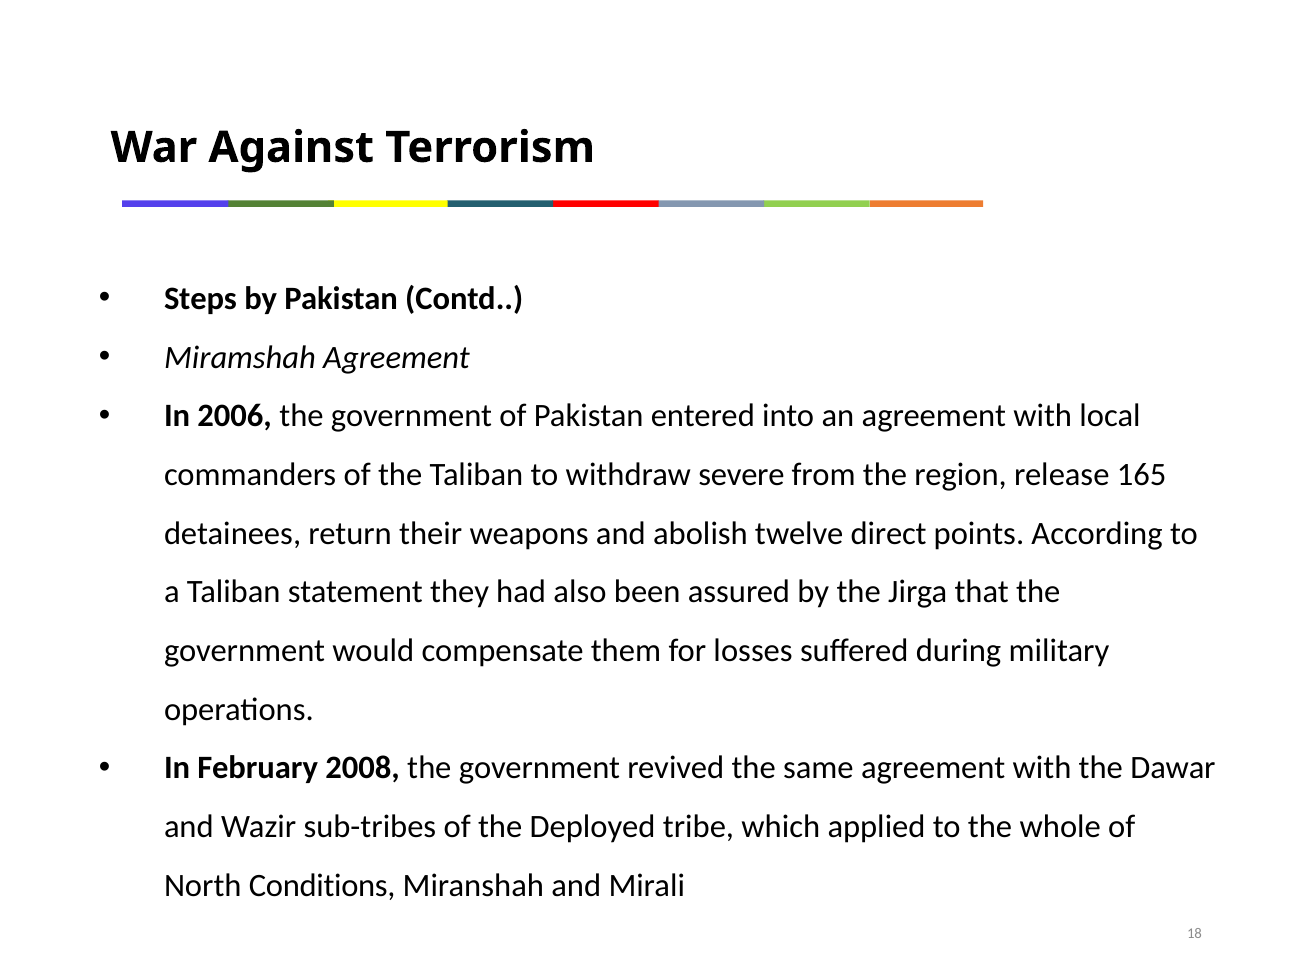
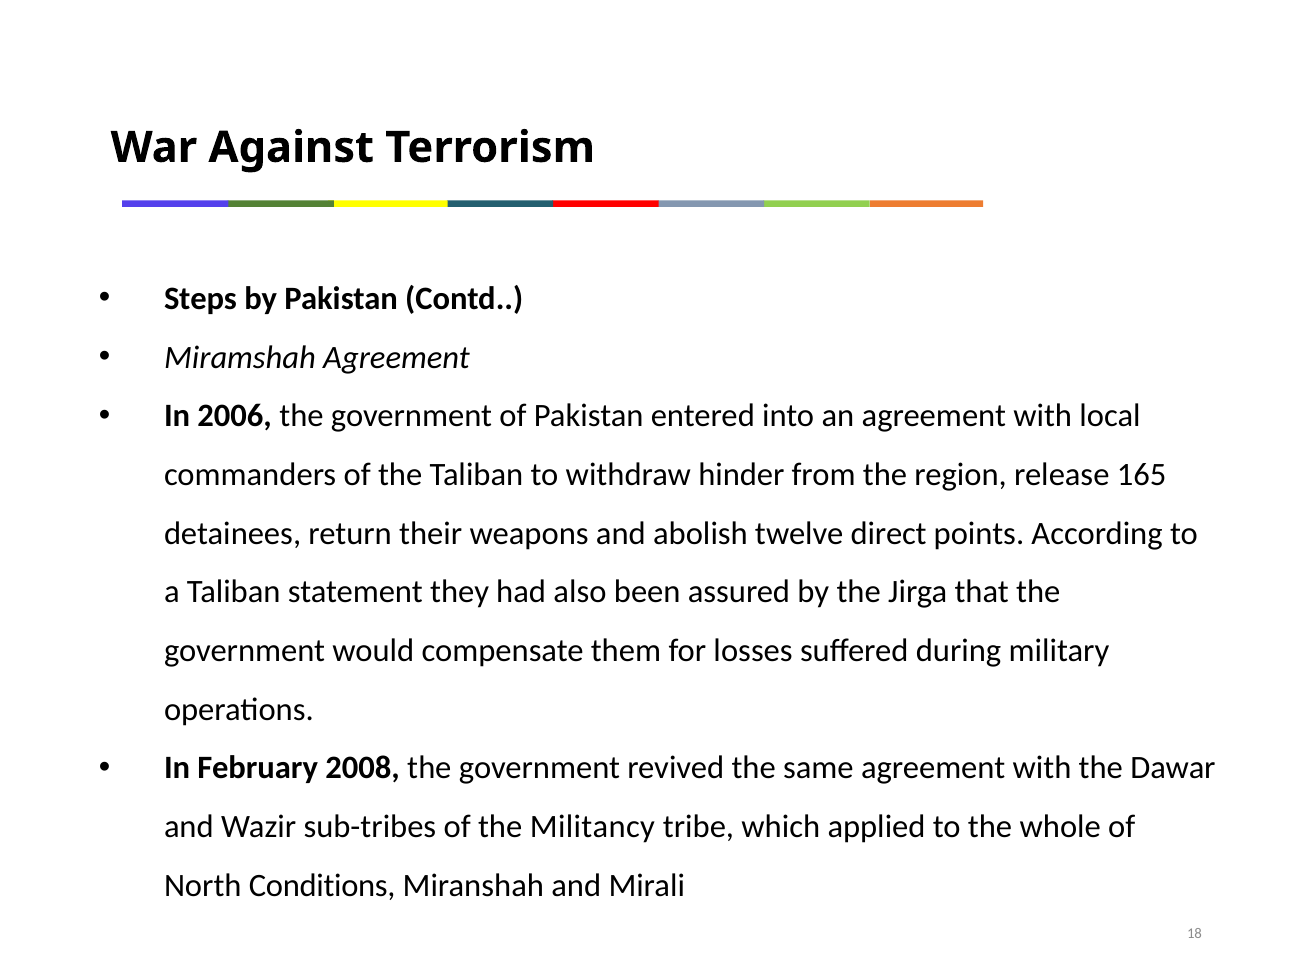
severe: severe -> hinder
Deployed: Deployed -> Militancy
